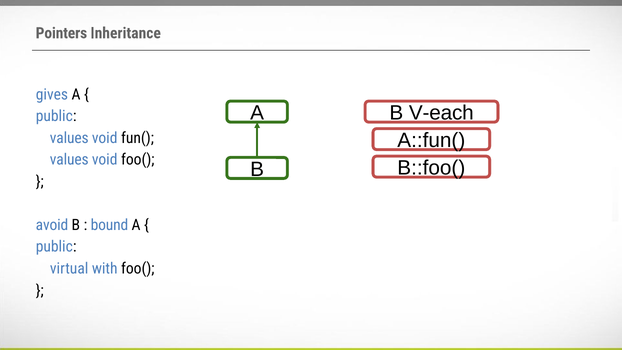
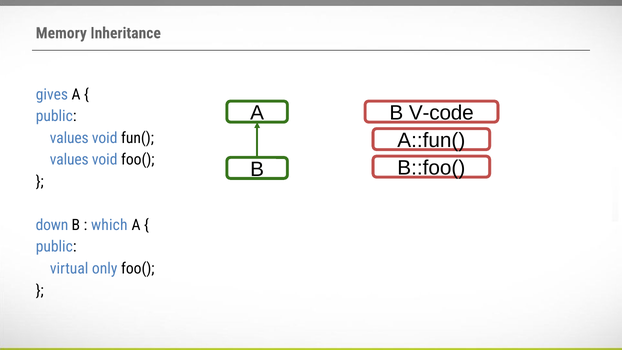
Pointers: Pointers -> Memory
V-each: V-each -> V-code
avoid: avoid -> down
bound: bound -> which
with: with -> only
